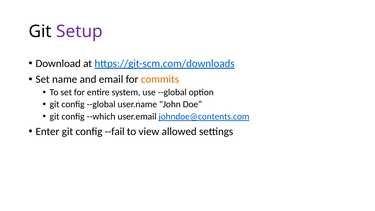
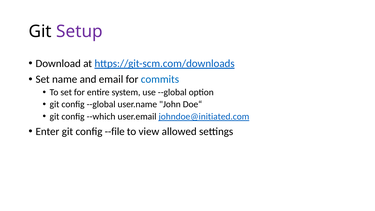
commits colour: orange -> blue
johndoe@contents.com: johndoe@contents.com -> johndoe@initiated.com
--fail: --fail -> --file
